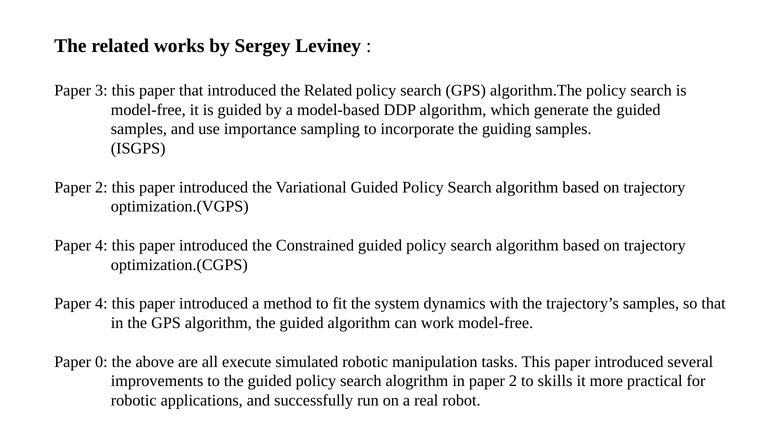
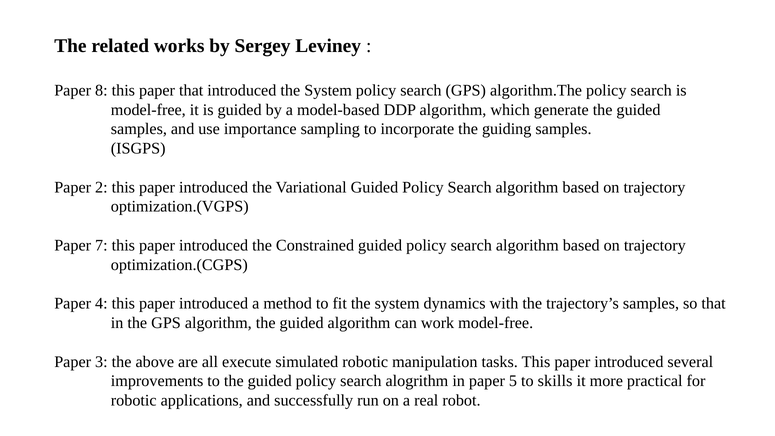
3: 3 -> 8
introduced the Related: Related -> System
4 at (101, 245): 4 -> 7
0: 0 -> 3
in paper 2: 2 -> 5
